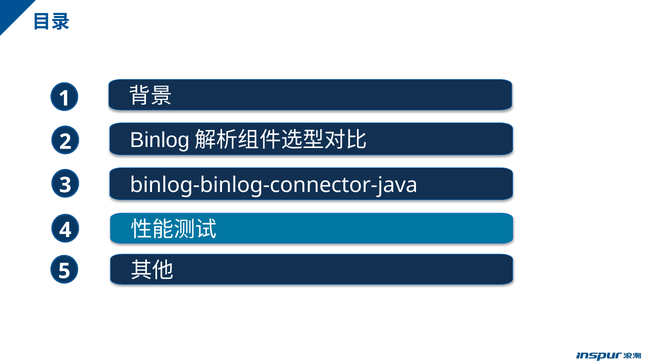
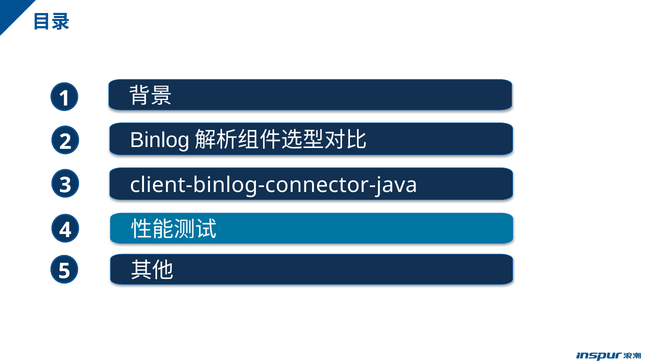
binlog-binlog-connector-java: binlog-binlog-connector-java -> client-binlog-connector-java
